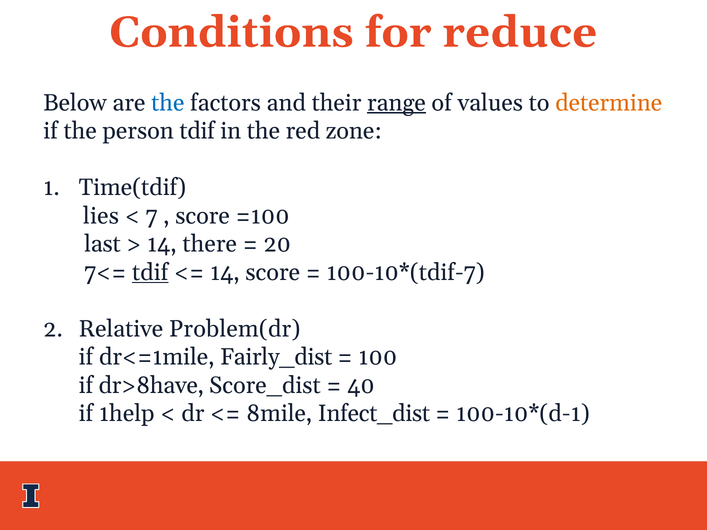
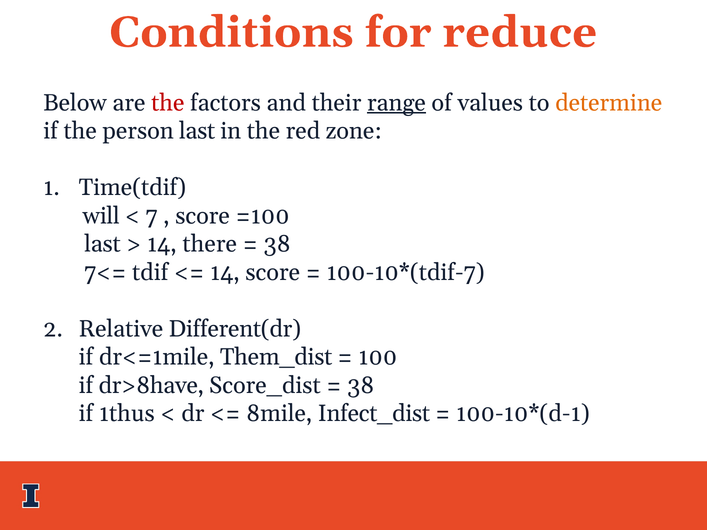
the at (168, 103) colour: blue -> red
person tdif: tdif -> last
lies: lies -> will
20 at (277, 244): 20 -> 38
tdif at (150, 273) underline: present -> none
Problem(dr: Problem(dr -> Different(dr
Fairly_dist: Fairly_dist -> Them_dist
40 at (361, 386): 40 -> 38
1help: 1help -> 1thus
